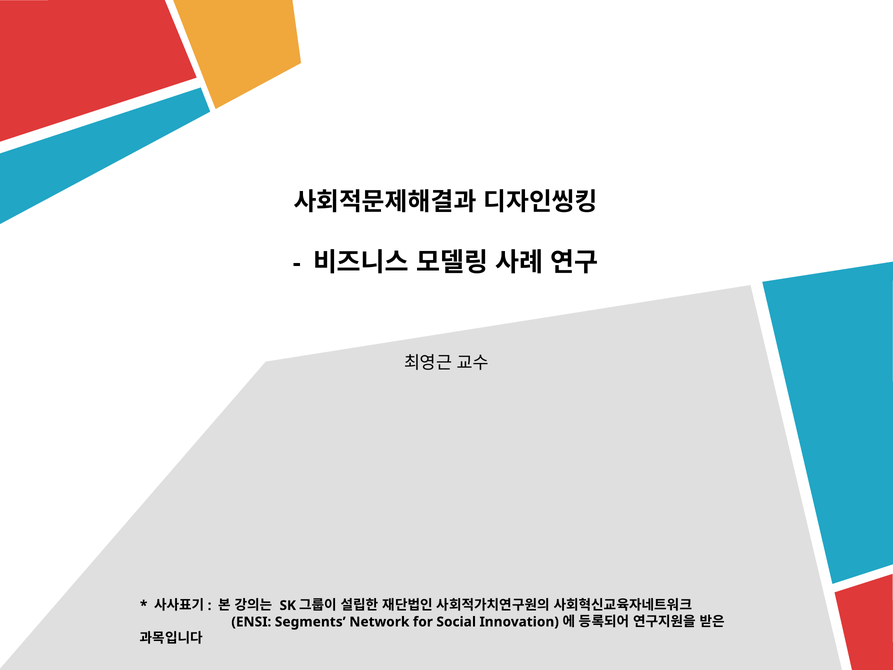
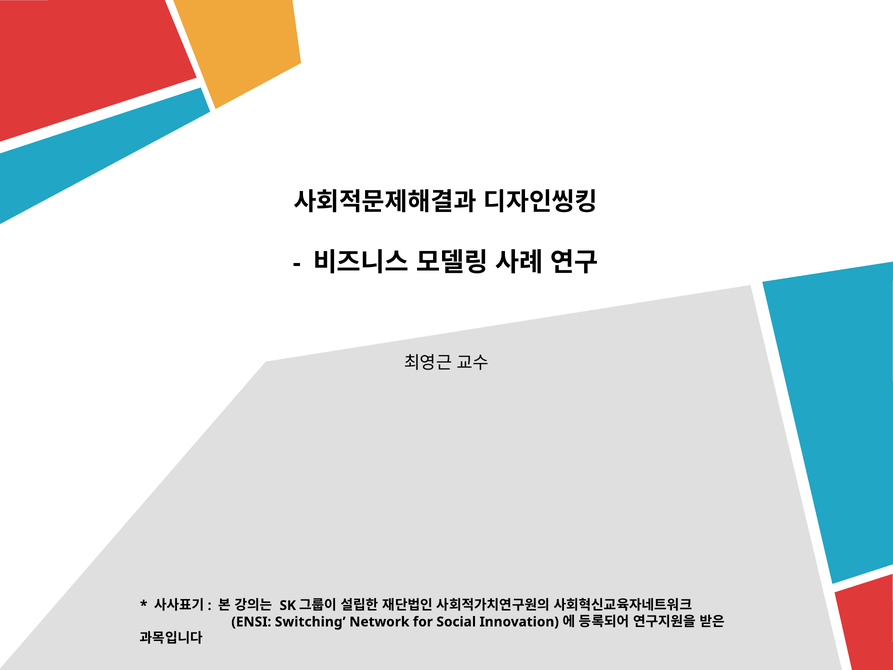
Segments: Segments -> Switching
